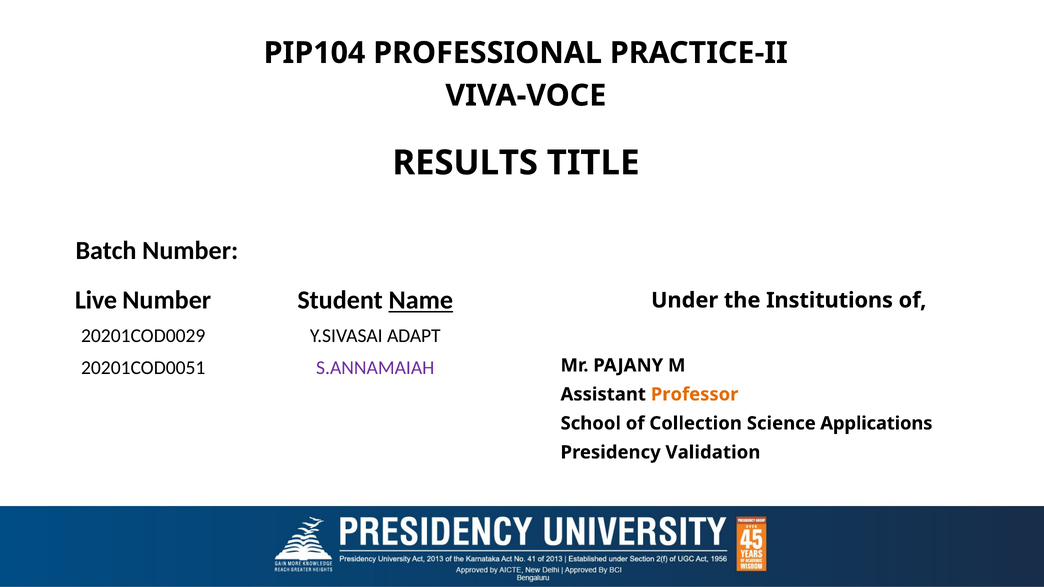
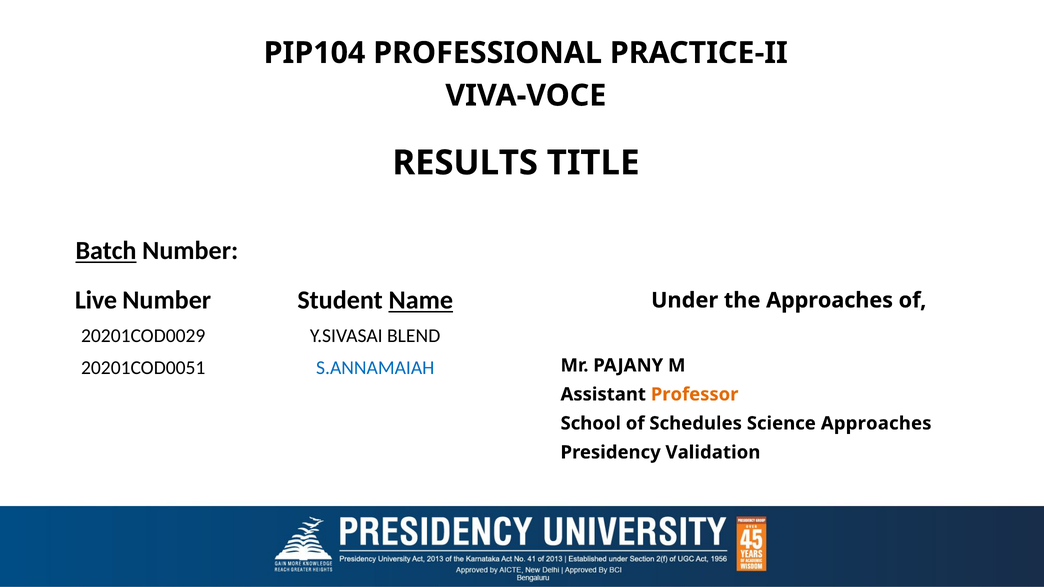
Batch underline: none -> present
the Institutions: Institutions -> Approaches
ADAPT: ADAPT -> BLEND
S.ANNAMAIAH colour: purple -> blue
Collection: Collection -> Schedules
Science Applications: Applications -> Approaches
